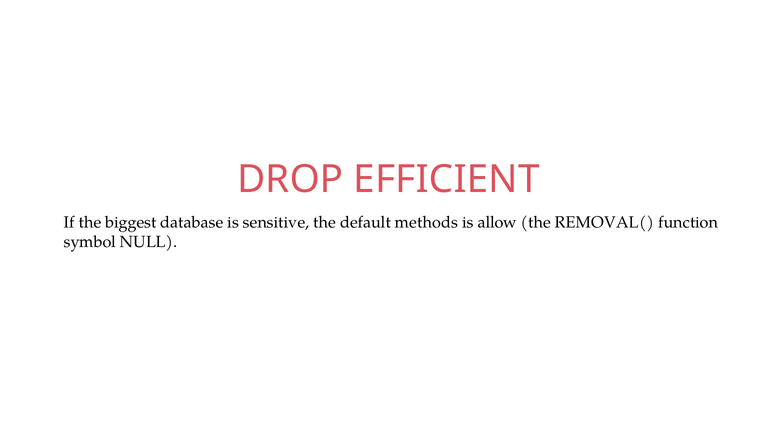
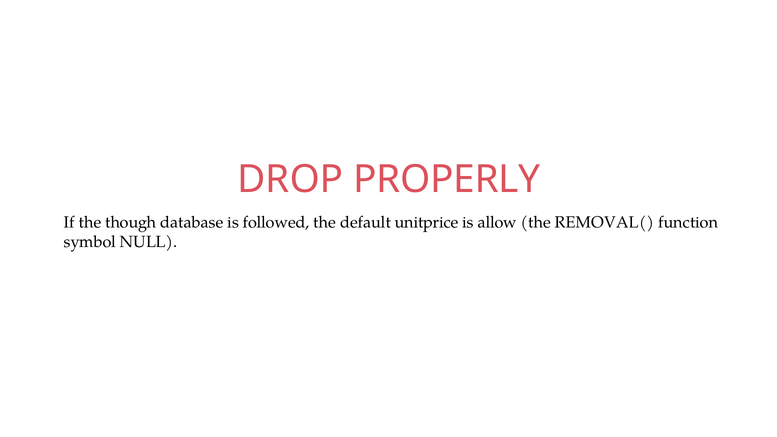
EFFICIENT: EFFICIENT -> PROPERLY
biggest: biggest -> though
sensitive: sensitive -> followed
methods: methods -> unitprice
